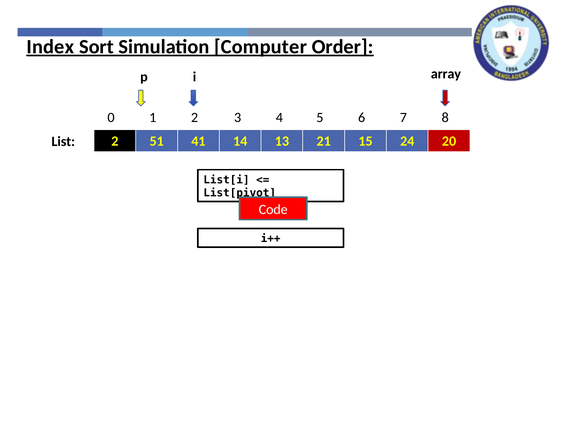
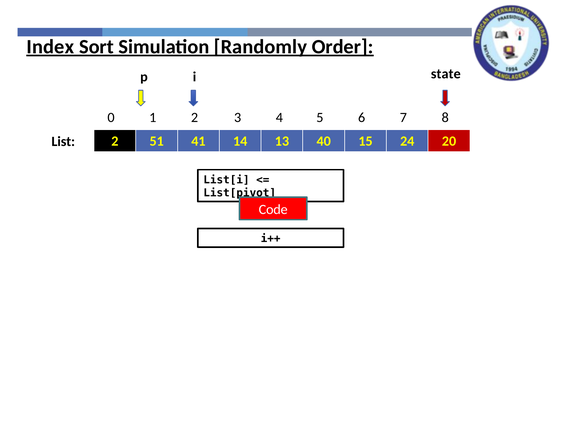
Computer: Computer -> Randomly
array: array -> state
21: 21 -> 40
